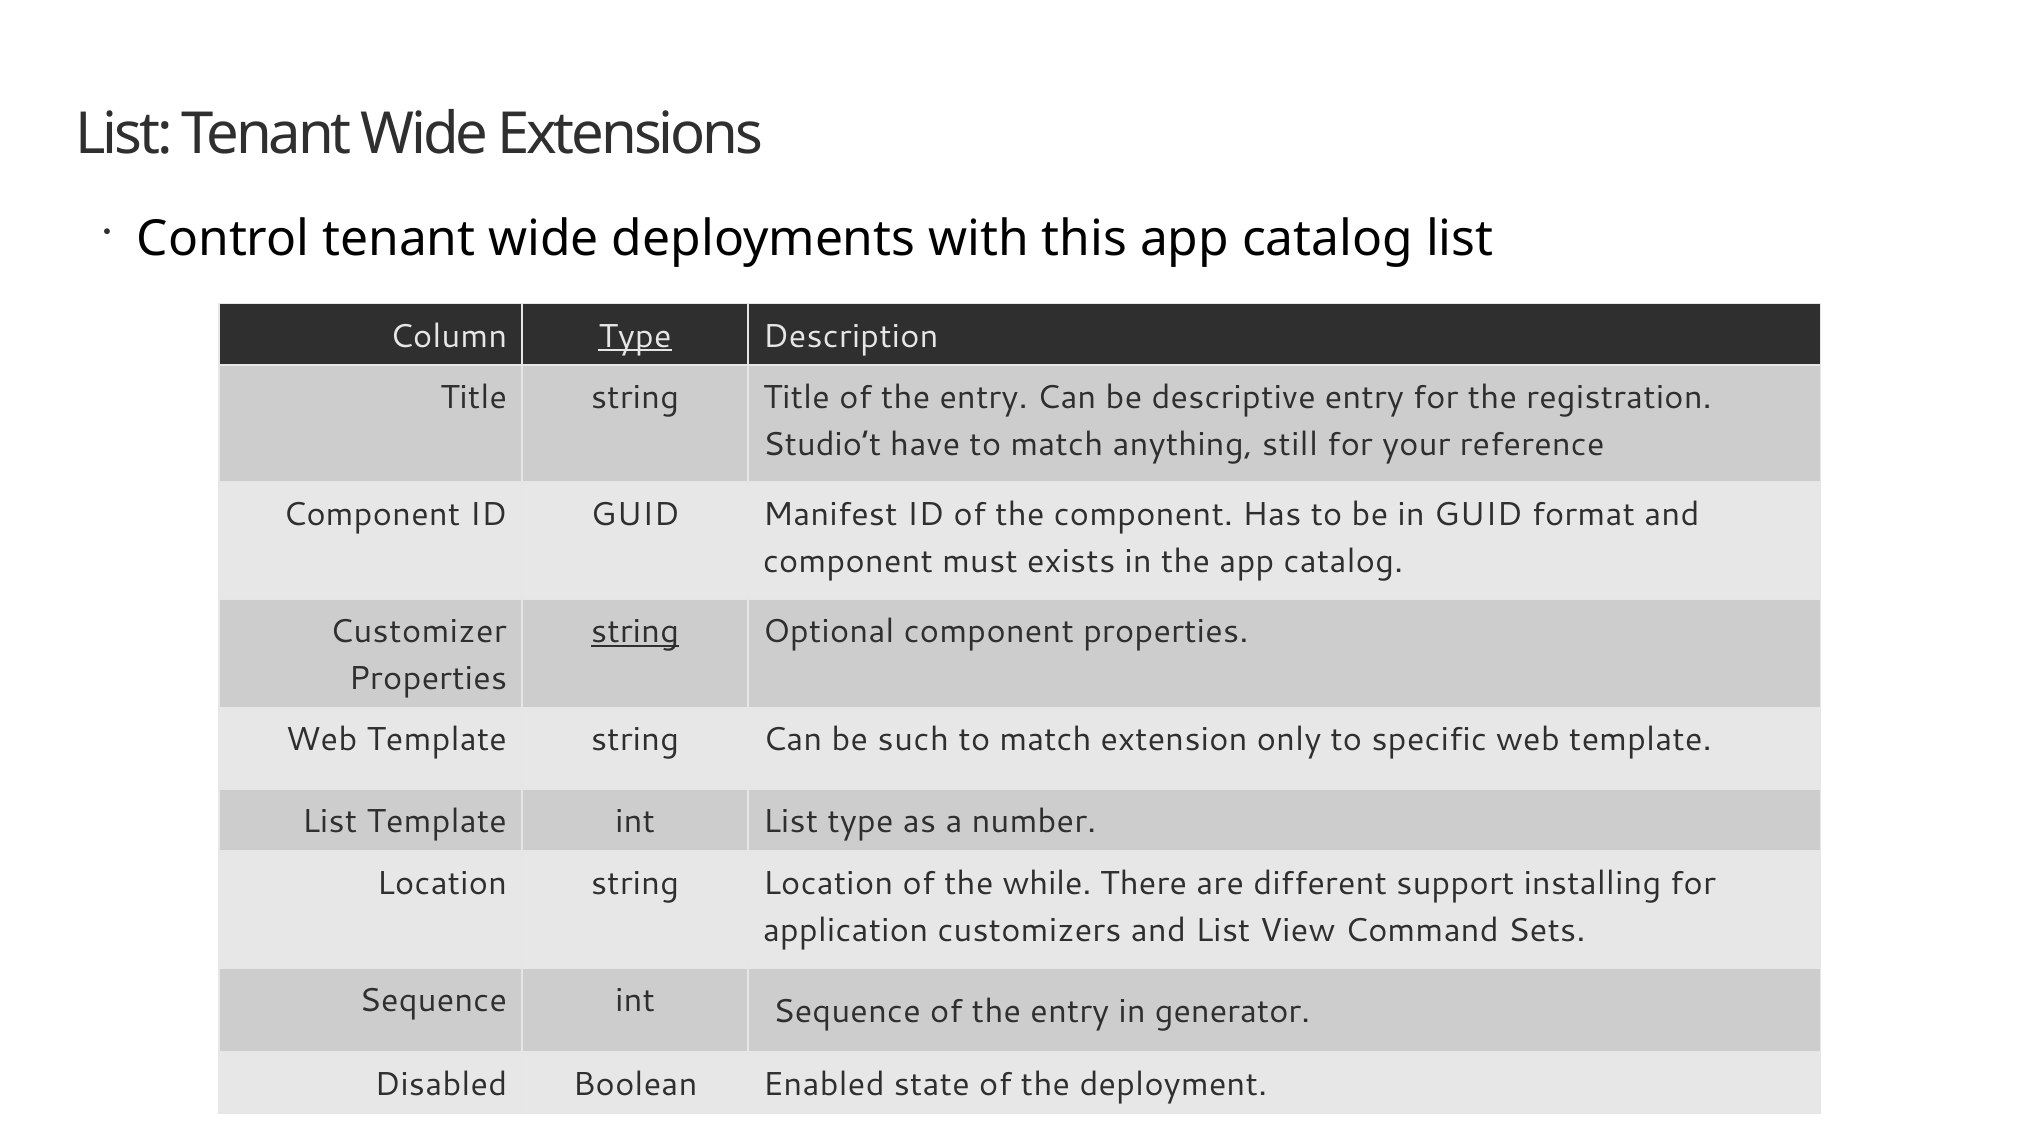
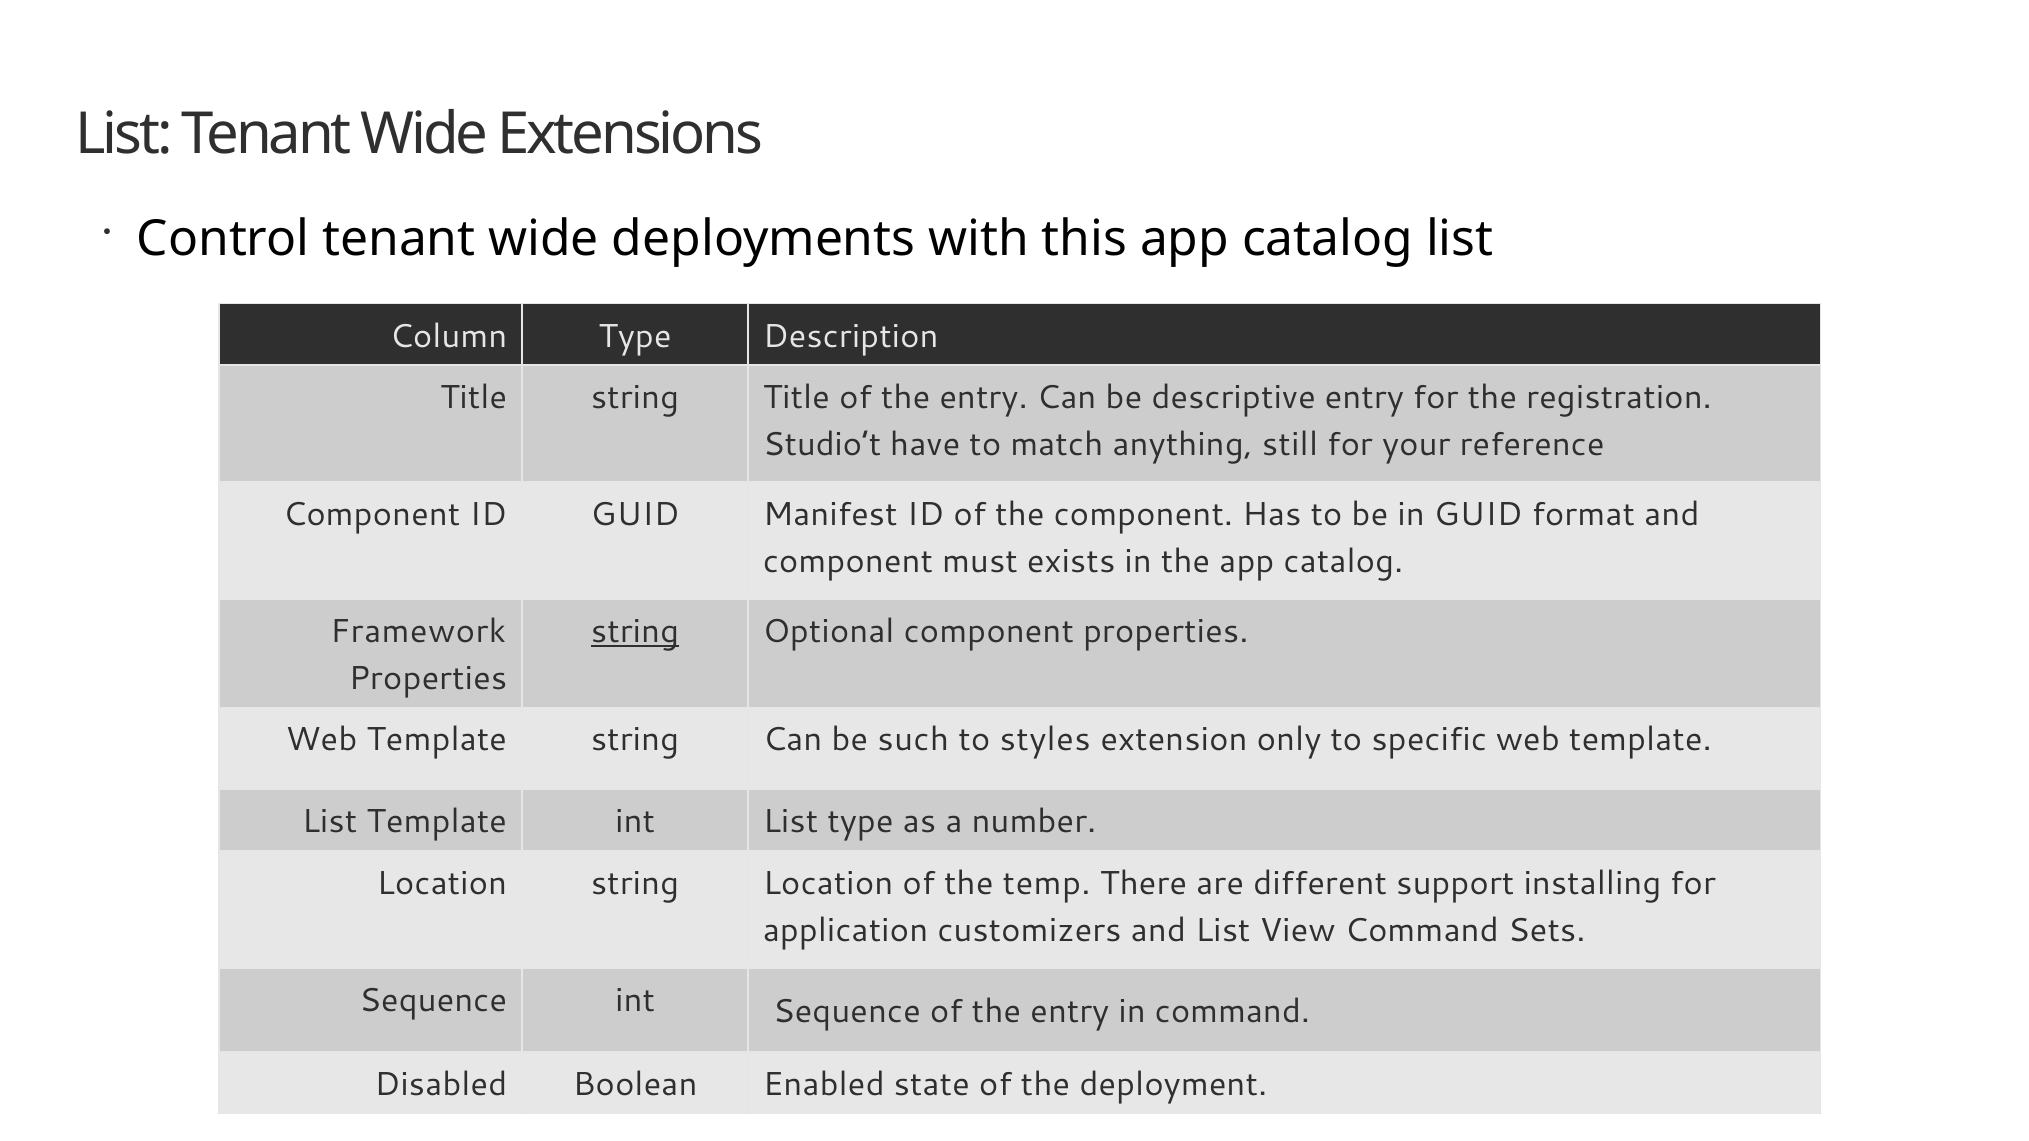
Type at (635, 336) underline: present -> none
Customizer: Customizer -> Framework
match at (1046, 740): match -> styles
while: while -> temp
in generator: generator -> command
